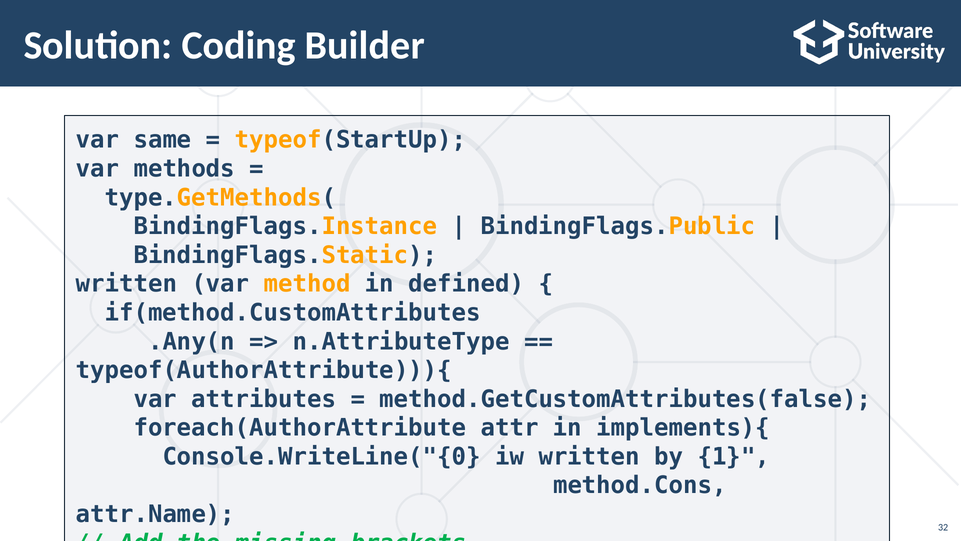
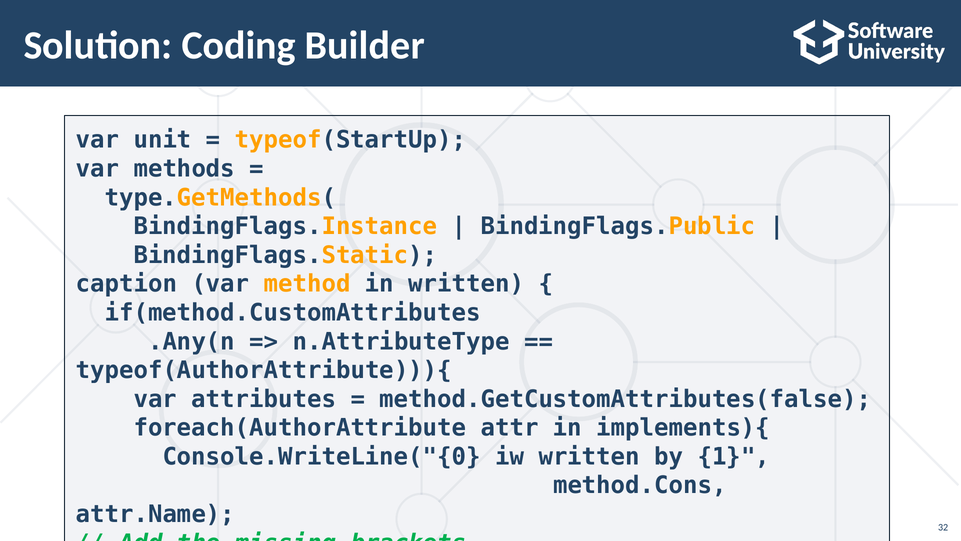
same: same -> unit
written at (126, 284): written -> caption
in defined: defined -> written
